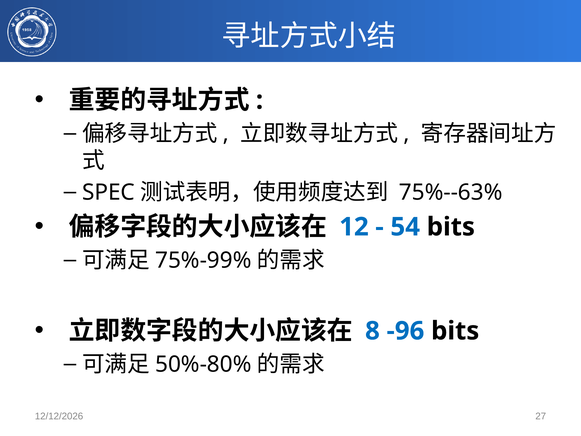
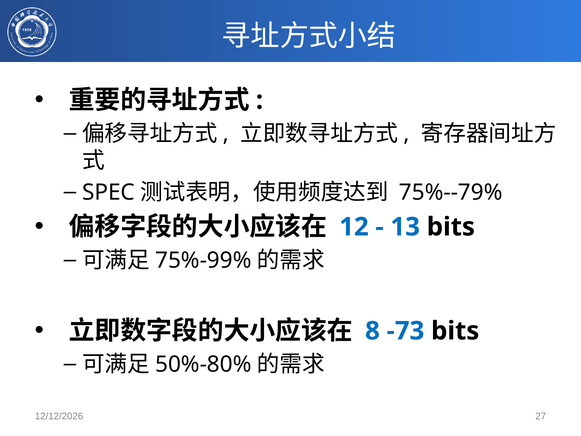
75%--63%: 75%--63% -> 75%--79%
54: 54 -> 13
-96: -96 -> -73
